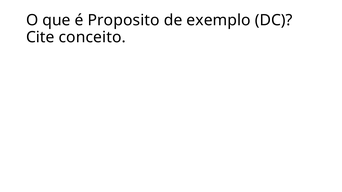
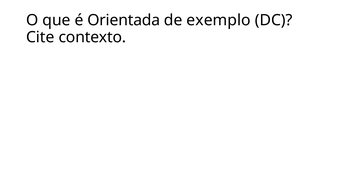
Proposito: Proposito -> Orientada
conceito: conceito -> contexto
